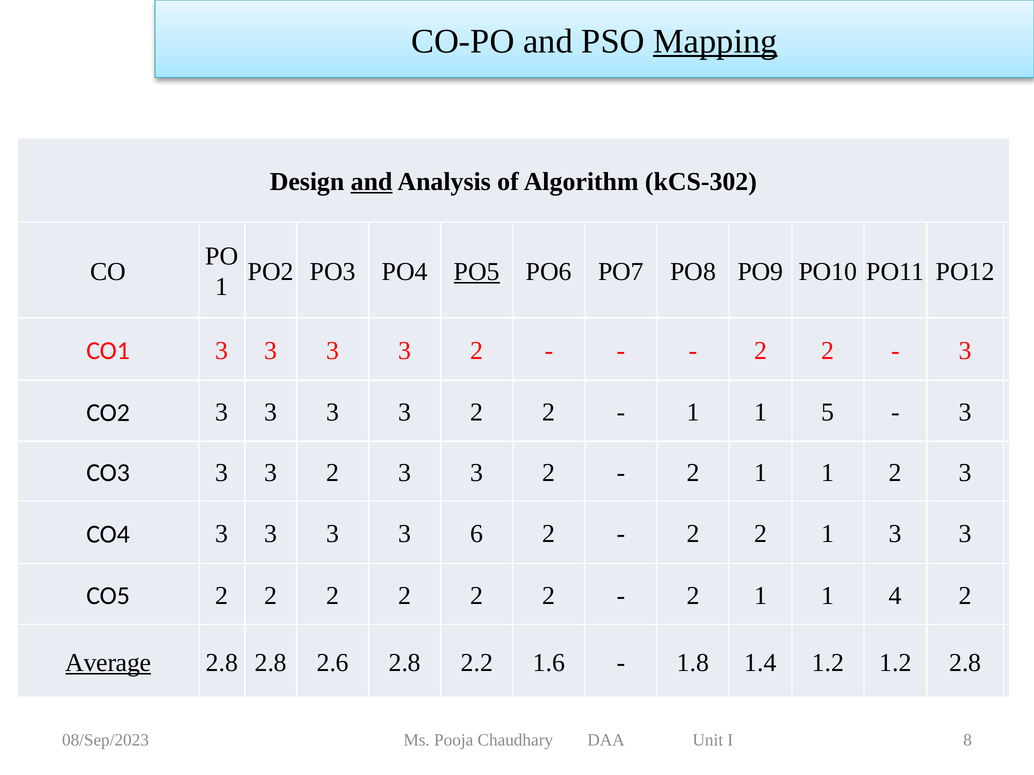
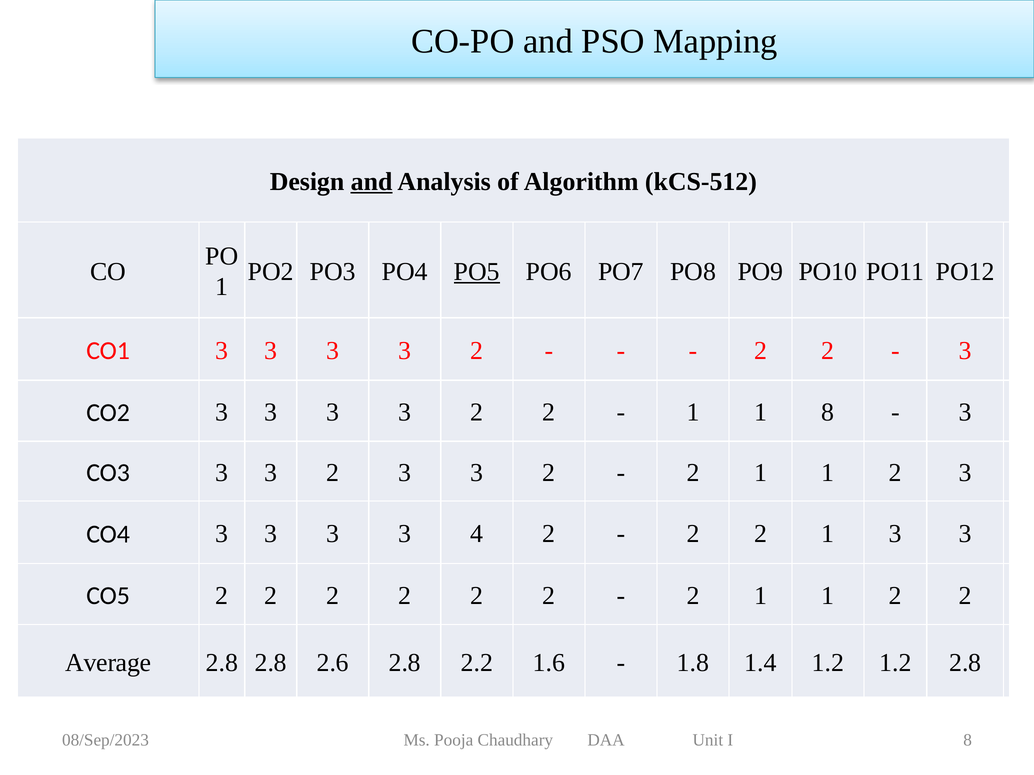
Mapping underline: present -> none
kCS-302: kCS-302 -> kCS-512
1 5: 5 -> 8
6: 6 -> 4
4 at (895, 596): 4 -> 2
Average underline: present -> none
